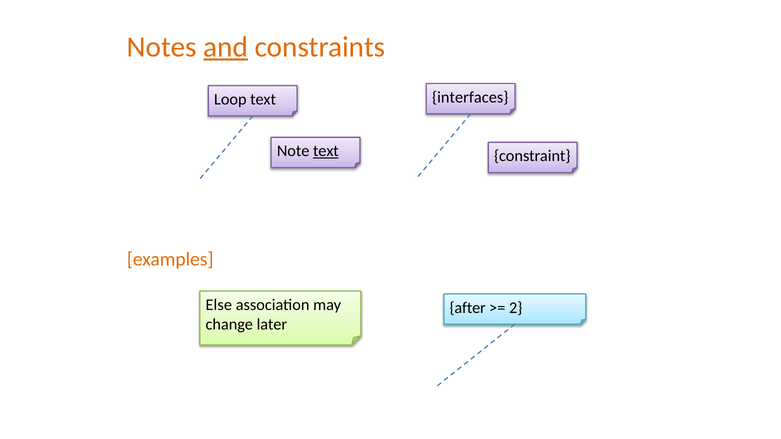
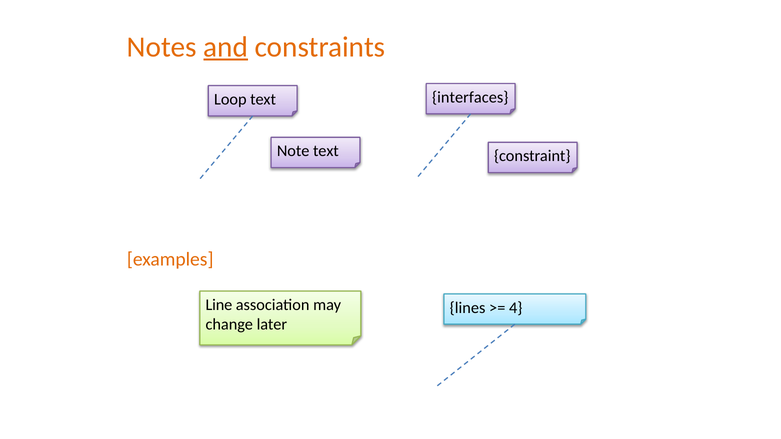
text at (326, 151) underline: present -> none
Else: Else -> Line
after: after -> lines
2: 2 -> 4
